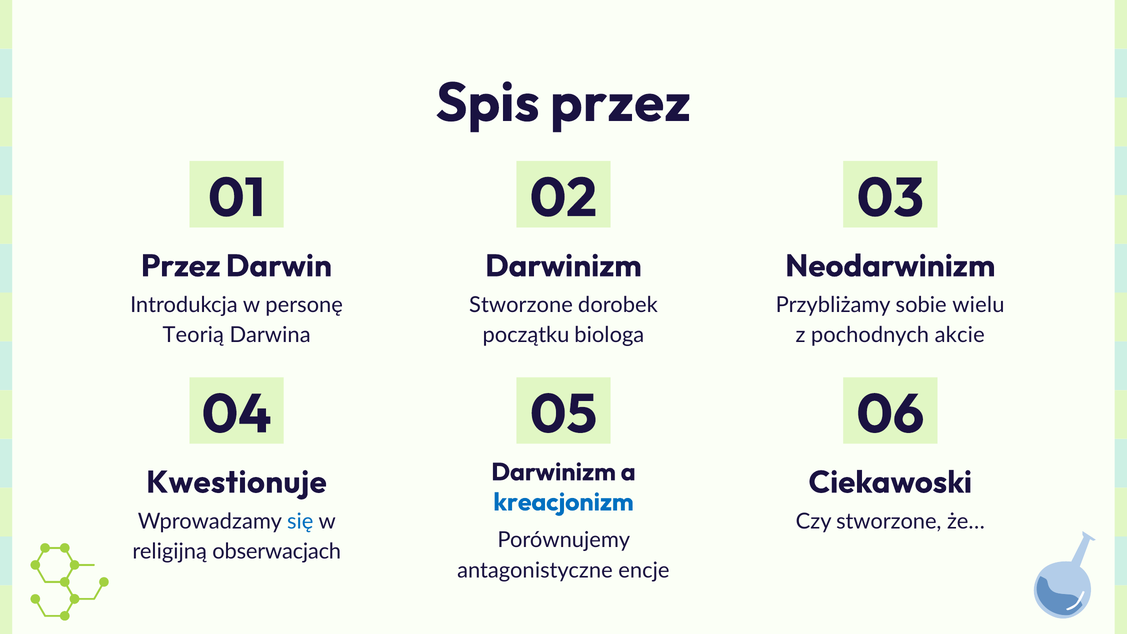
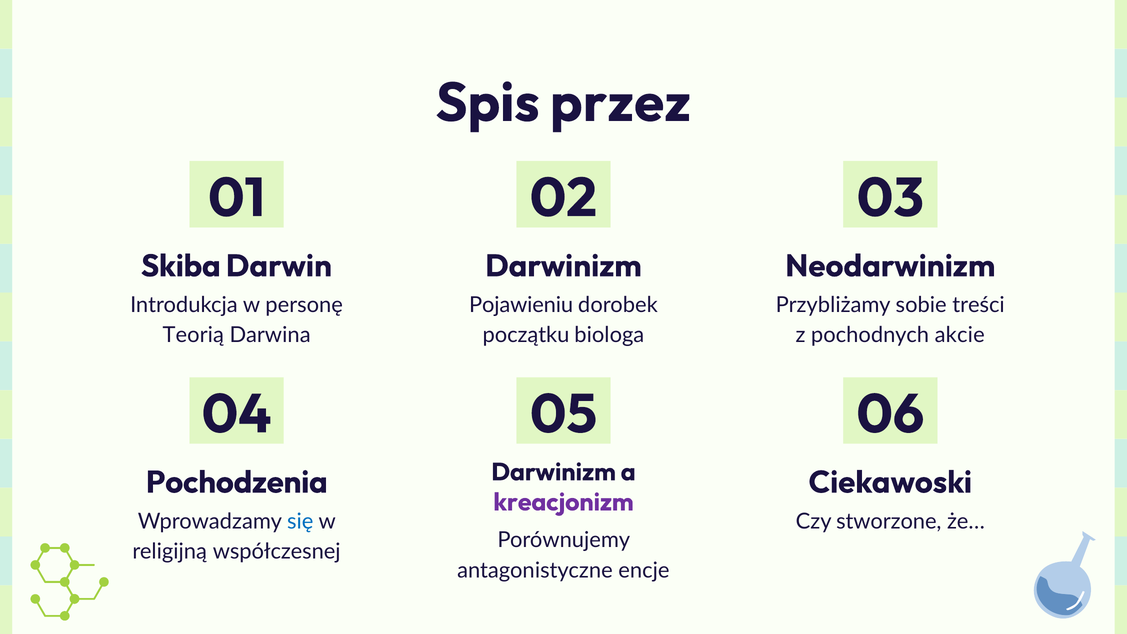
Przez at (181, 266): Przez -> Skiba
Stworzone at (521, 305): Stworzone -> Pojawieniu
wielu: wielu -> treści
Kwestionuje: Kwestionuje -> Pochodzenia
kreacjonizm colour: blue -> purple
obserwacjach: obserwacjach -> współczesnej
